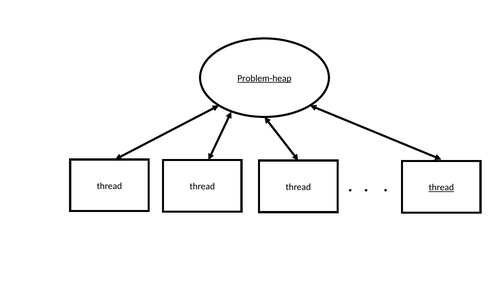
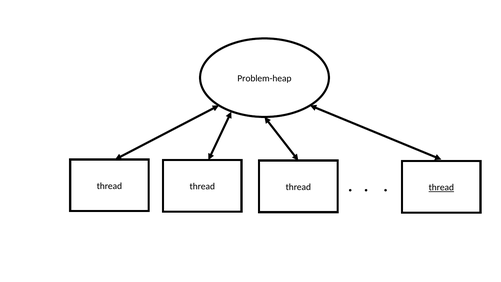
Problem-heap underline: present -> none
